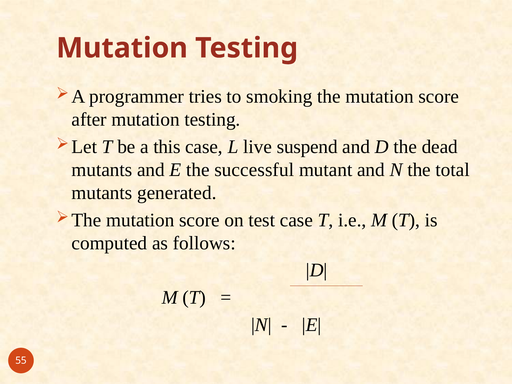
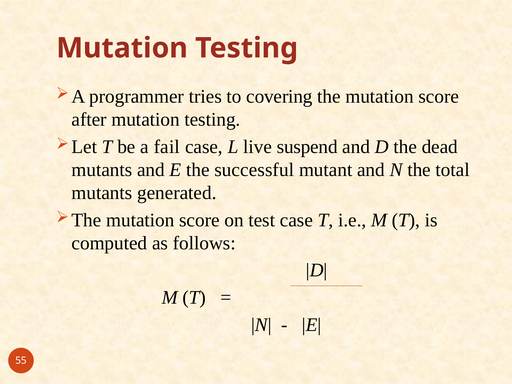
smoking: smoking -> covering
this: this -> fail
